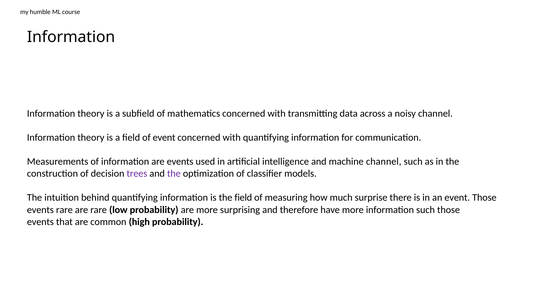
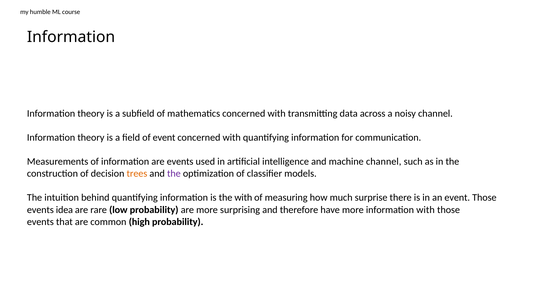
trees colour: purple -> orange
the field: field -> with
events rare: rare -> idea
information such: such -> with
